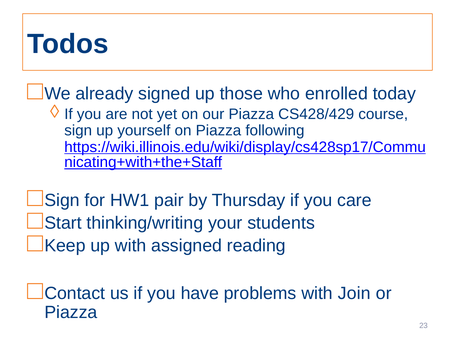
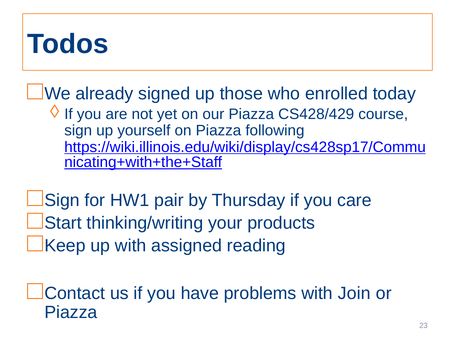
students: students -> products
